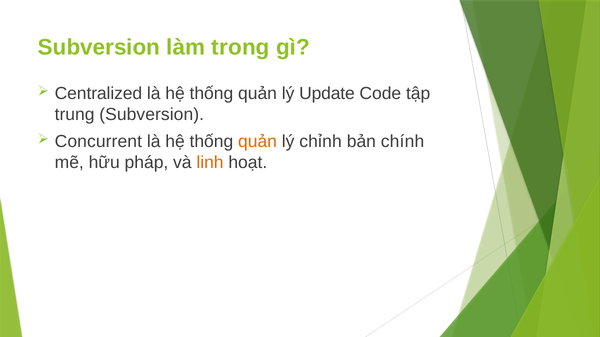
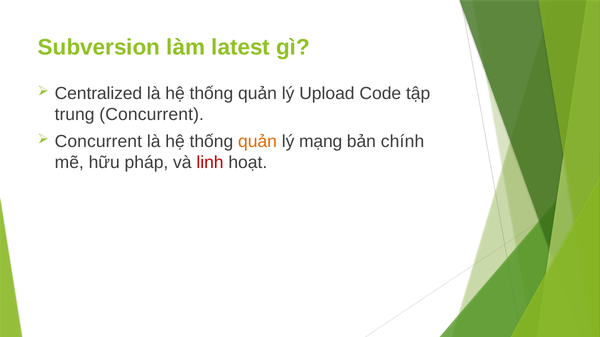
trong: trong -> latest
Update: Update -> Upload
trung Subversion: Subversion -> Concurrent
chỉnh: chỉnh -> mạng
linh colour: orange -> red
